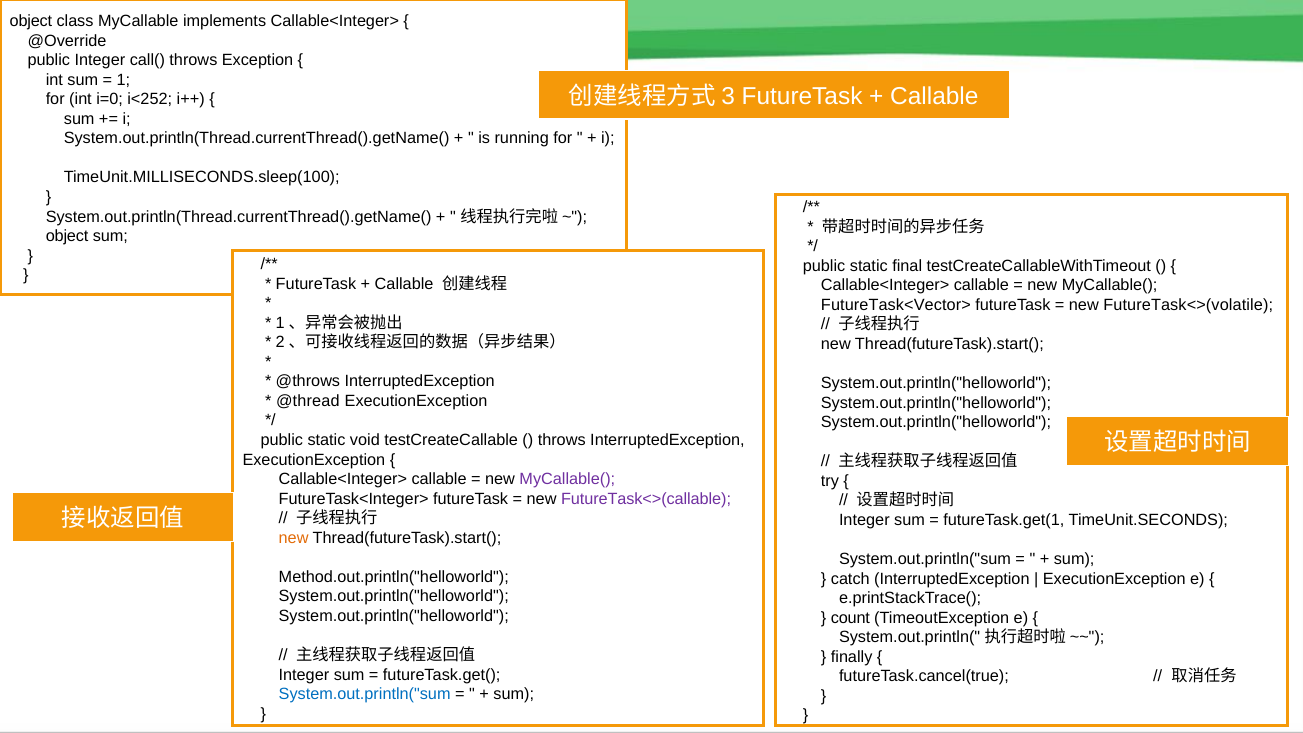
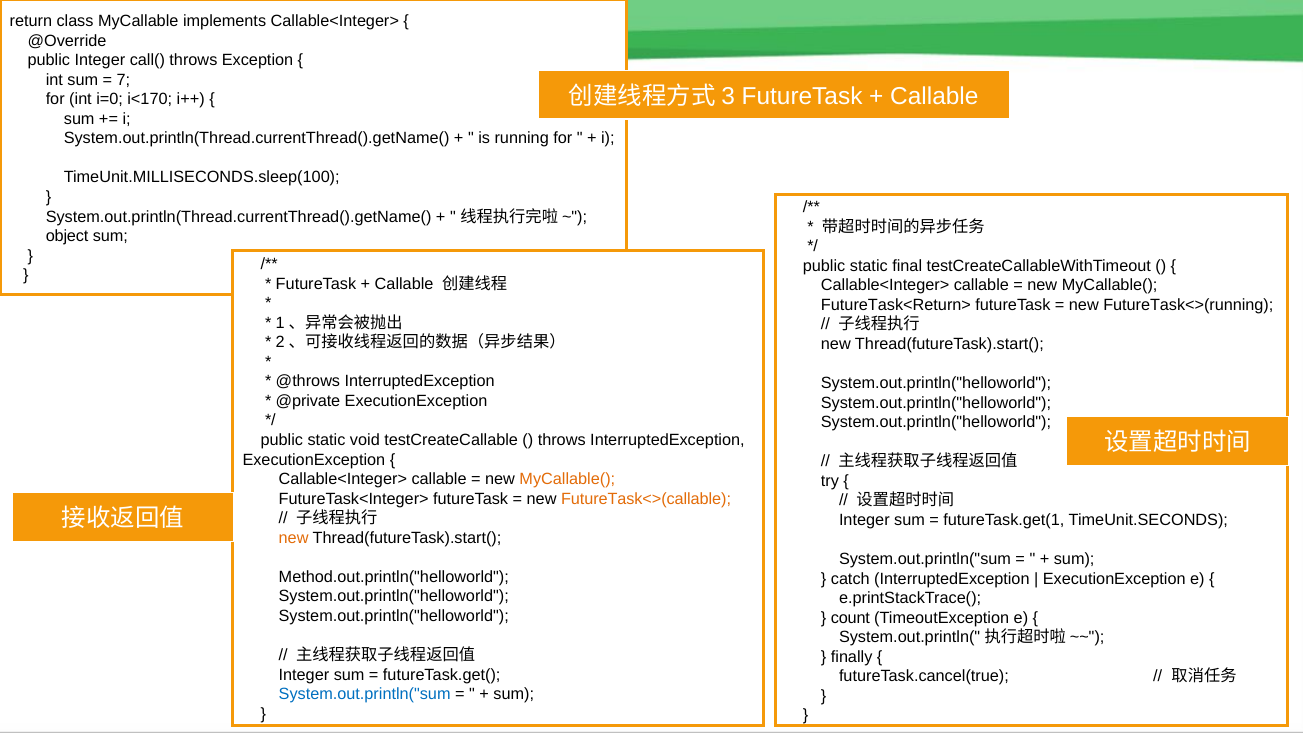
object at (31, 21): object -> return
1: 1 -> 7
i<252: i<252 -> i<170
FutureTask<Vector>: FutureTask<Vector> -> FutureTask<Return>
FutureTask<>(volatile: FutureTask<>(volatile -> FutureTask<>(running
@thread: @thread -> @private
MyCallable( at (567, 479) colour: purple -> orange
FutureTask<>(callable colour: purple -> orange
